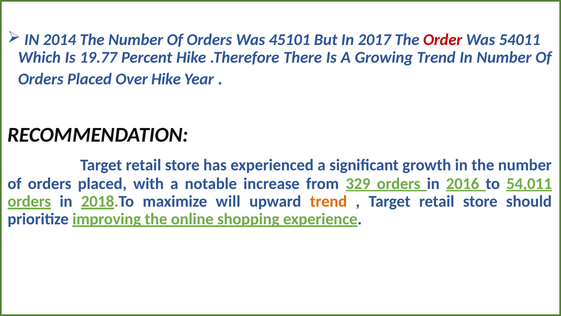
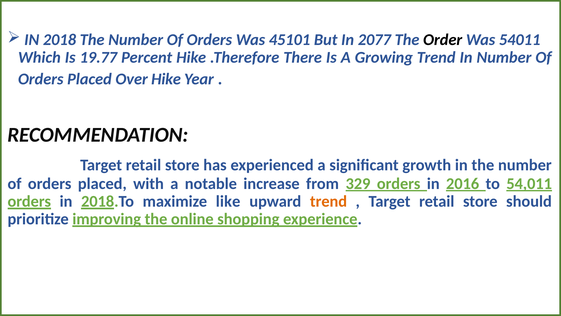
2014: 2014 -> 2018
2017: 2017 -> 2077
Order colour: red -> black
will: will -> like
